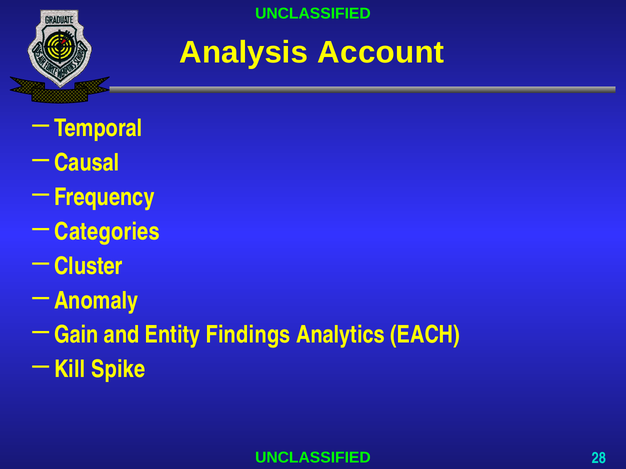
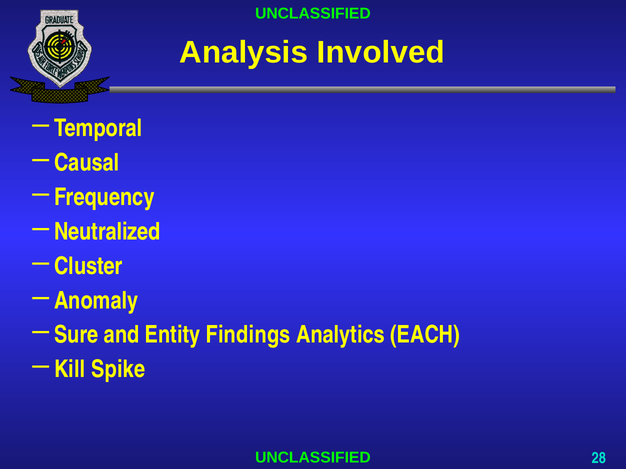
Account: Account -> Involved
Categories: Categories -> Neutralized
Gain: Gain -> Sure
